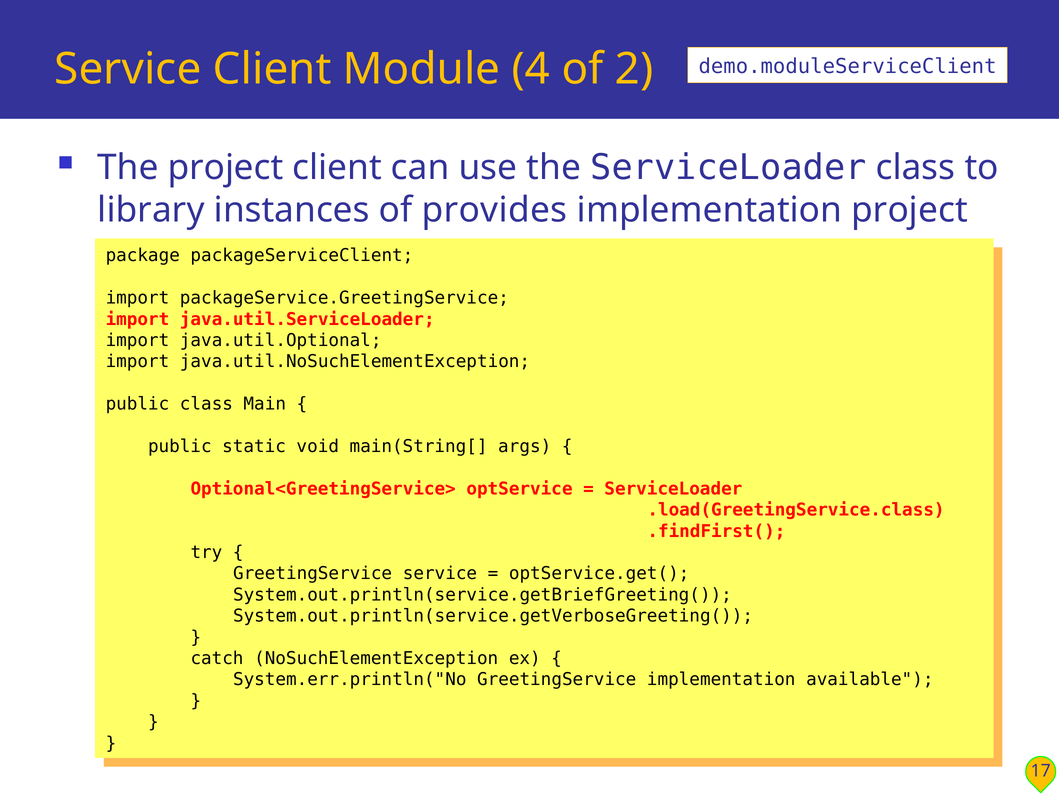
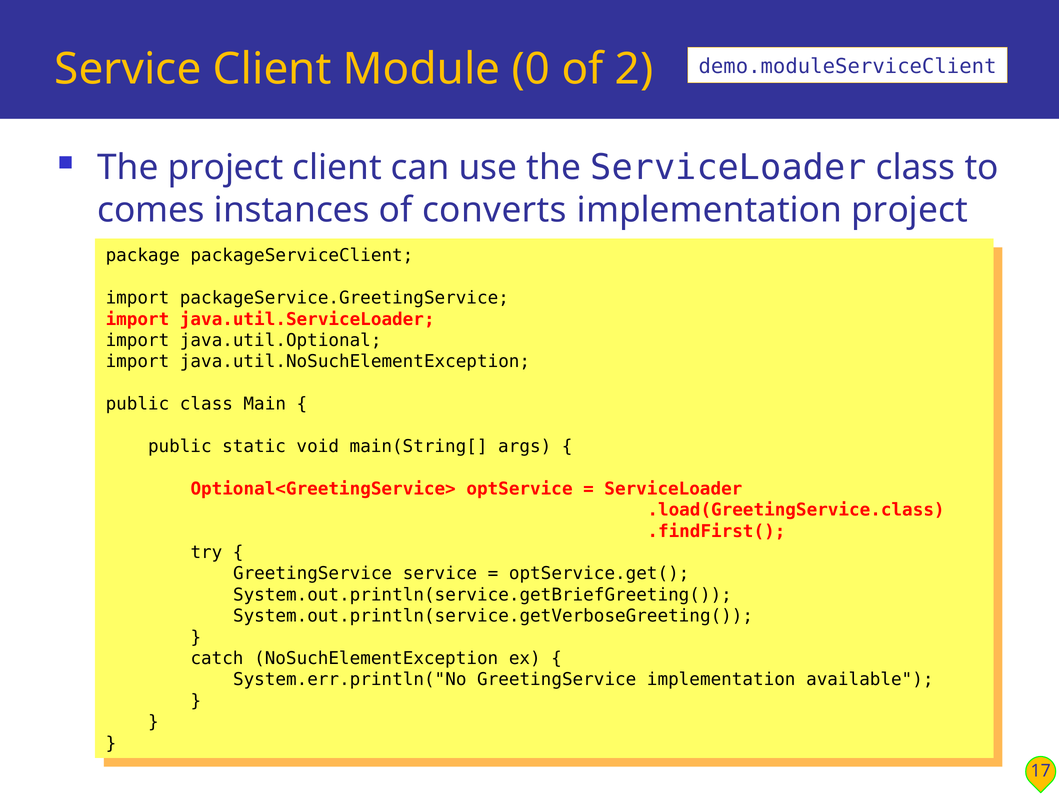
4: 4 -> 0
library: library -> comes
provides: provides -> converts
